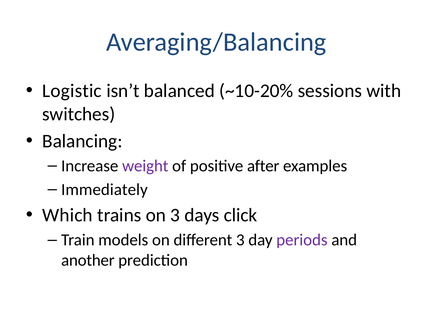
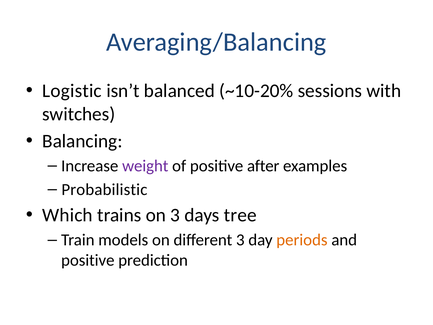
Immediately: Immediately -> Probabilistic
click: click -> tree
periods colour: purple -> orange
another at (88, 260): another -> positive
